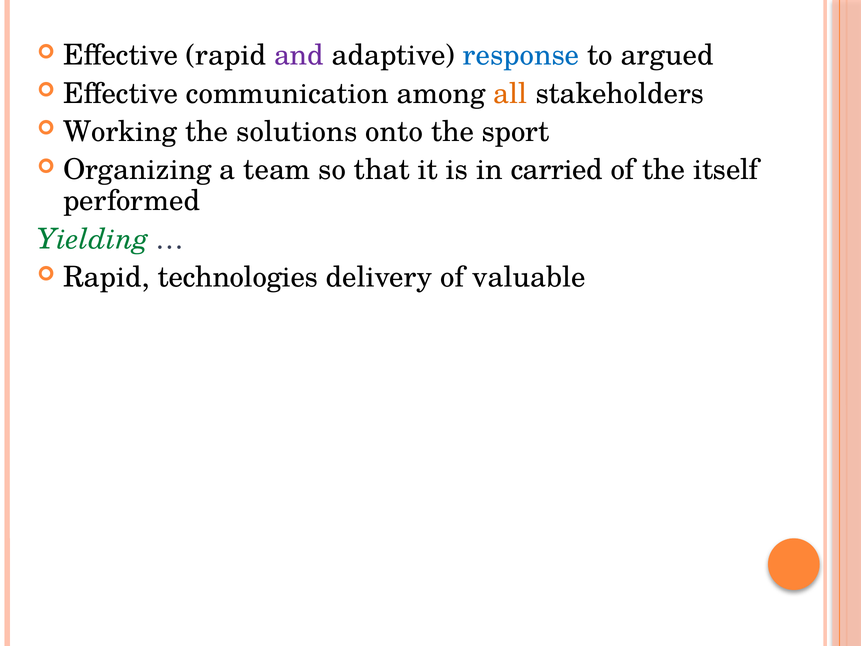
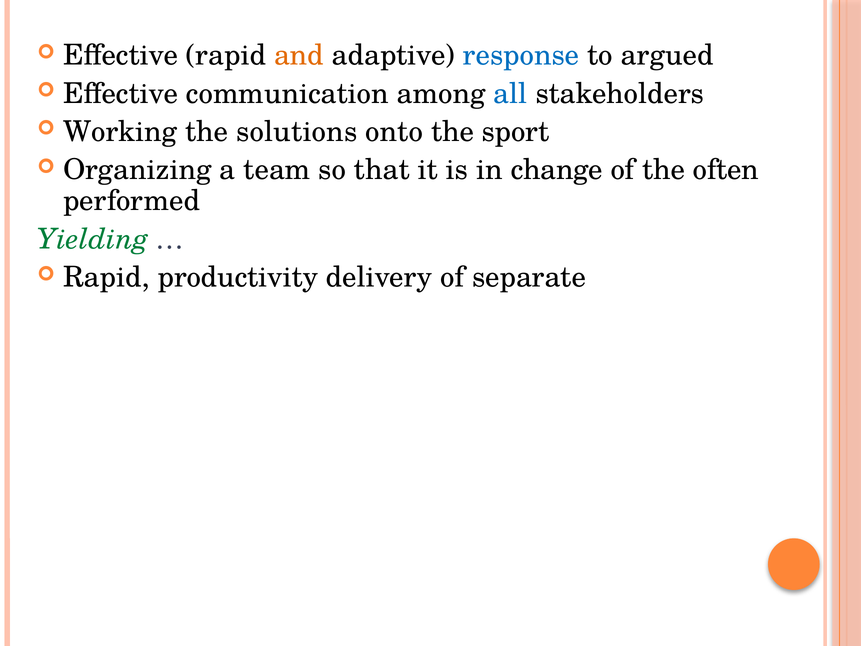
and colour: purple -> orange
all colour: orange -> blue
carried: carried -> change
itself: itself -> often
technologies: technologies -> productivity
valuable: valuable -> separate
